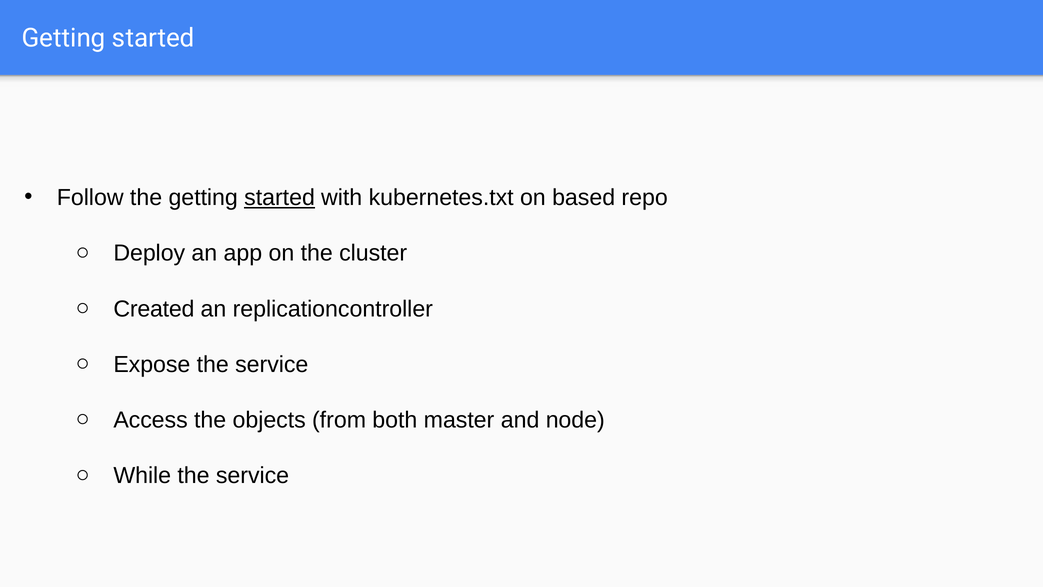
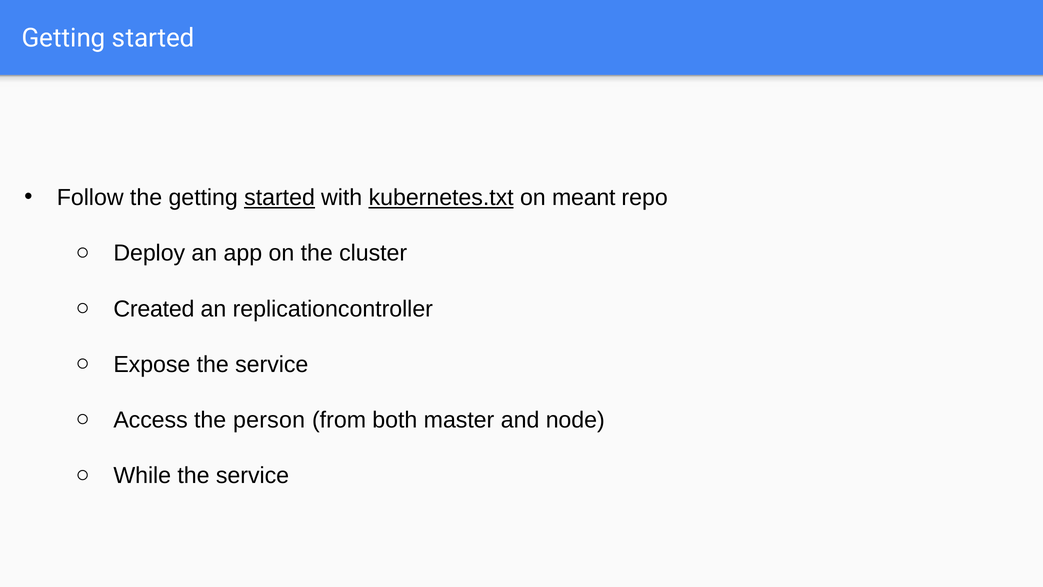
kubernetes.txt underline: none -> present
based: based -> meant
objects: objects -> person
